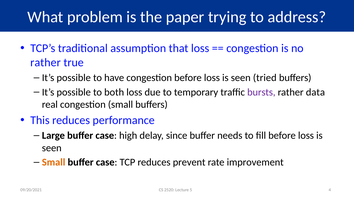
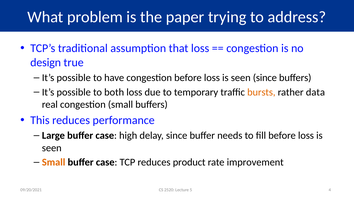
rather at (46, 62): rather -> design
seen tried: tried -> since
bursts colour: purple -> orange
prevent: prevent -> product
